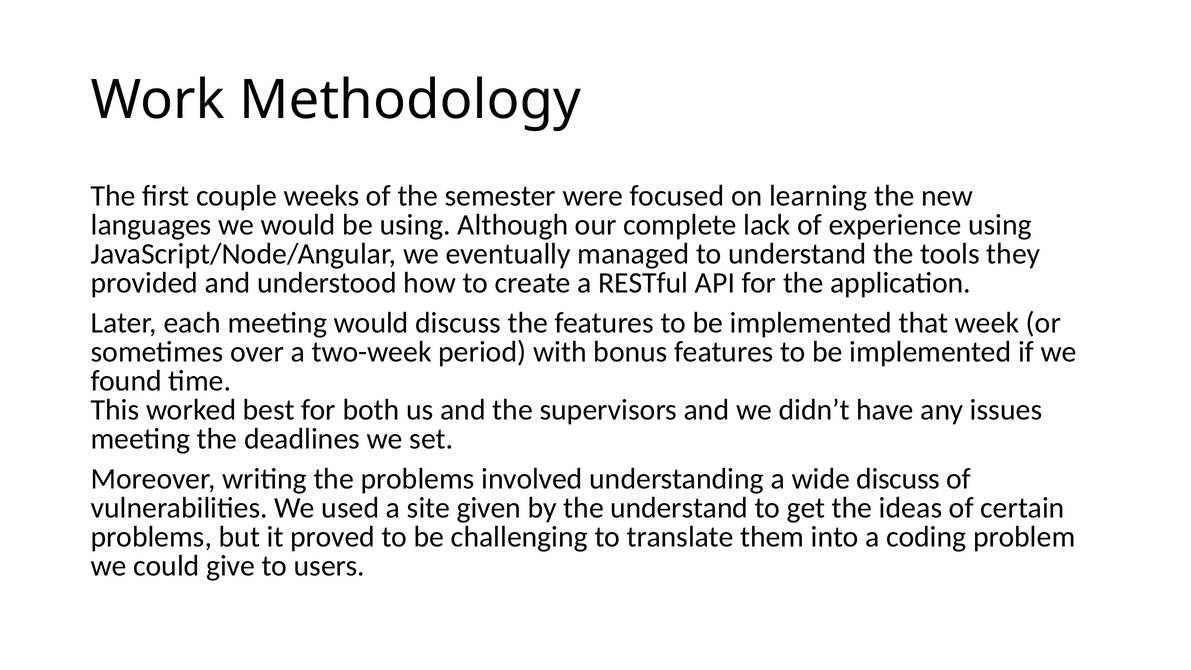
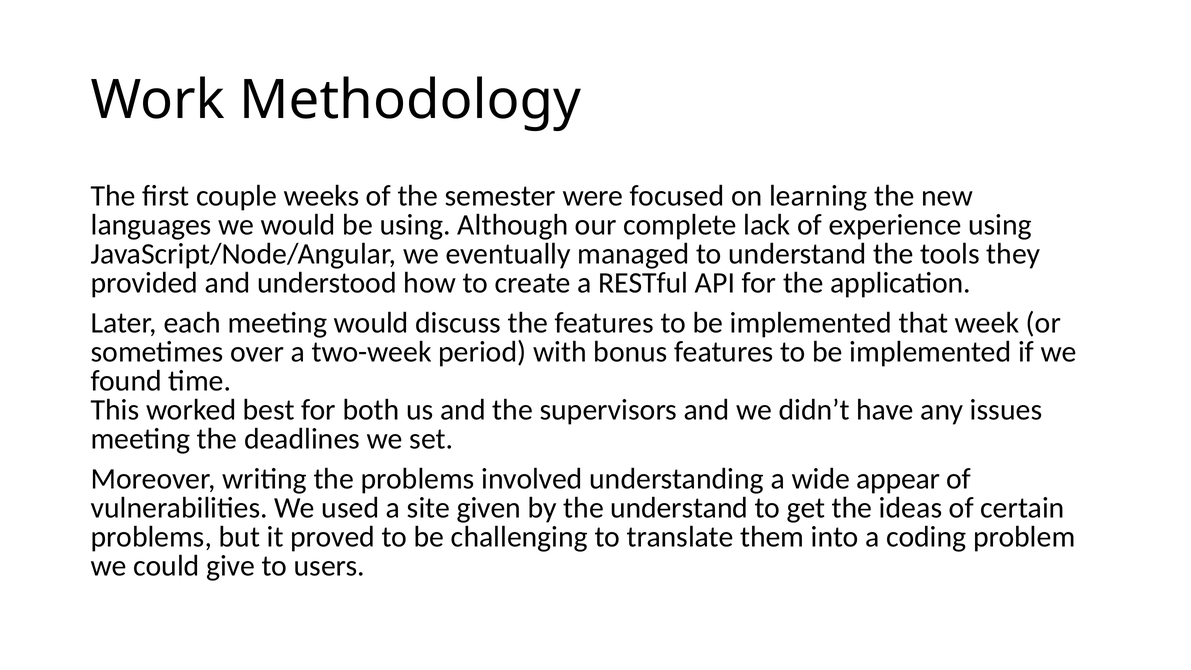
wide discuss: discuss -> appear
